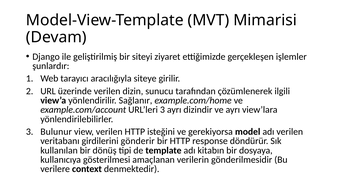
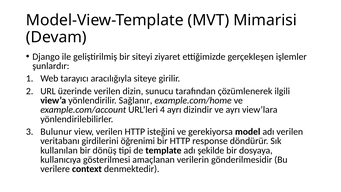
URL’leri 3: 3 -> 4
gönderir: gönderir -> öğrenimi
kitabın: kitabın -> şekilde
